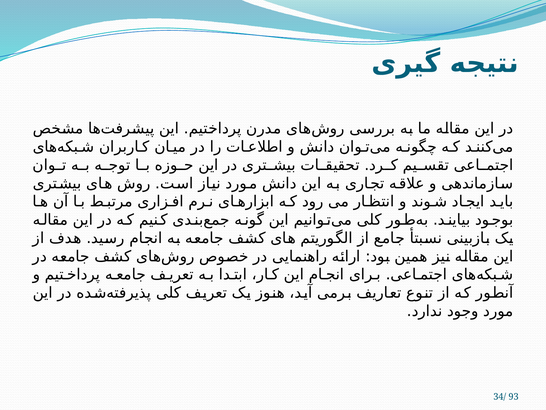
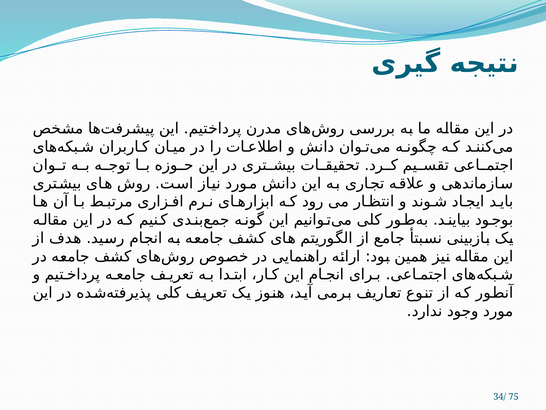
93: 93 -> 75
